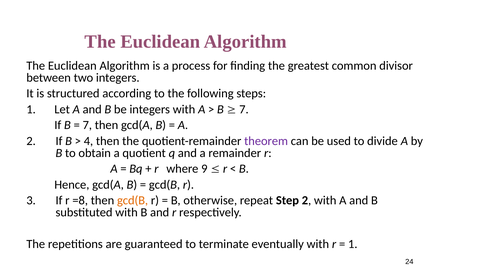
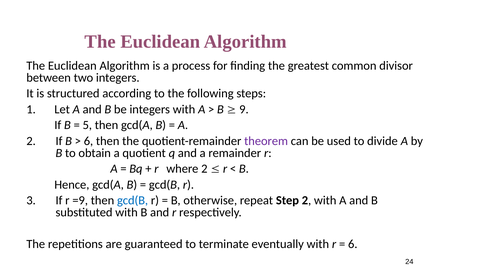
7 at (244, 109): 7 -> 9
7 at (87, 125): 7 -> 5
4 at (88, 141): 4 -> 6
where 9: 9 -> 2
=8: =8 -> =9
gcd(B at (133, 201) colour: orange -> blue
1 at (353, 244): 1 -> 6
